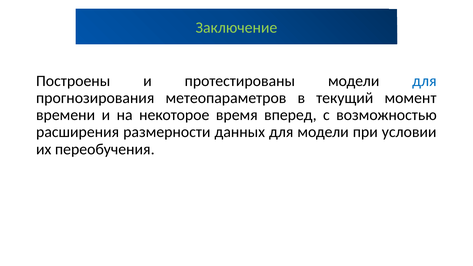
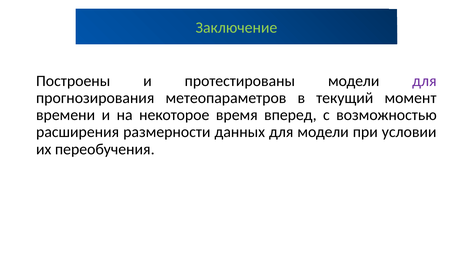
для at (424, 81) colour: blue -> purple
